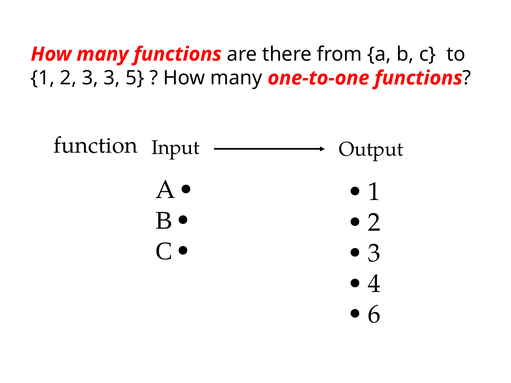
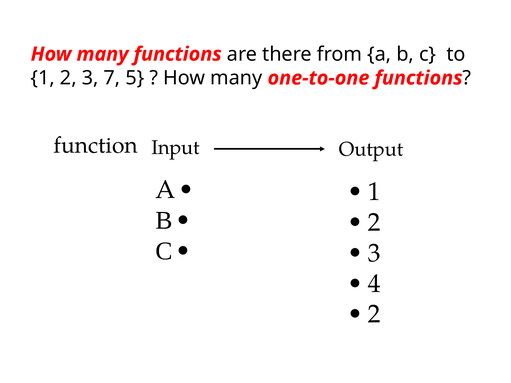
3 3: 3 -> 7
6 at (374, 314): 6 -> 2
